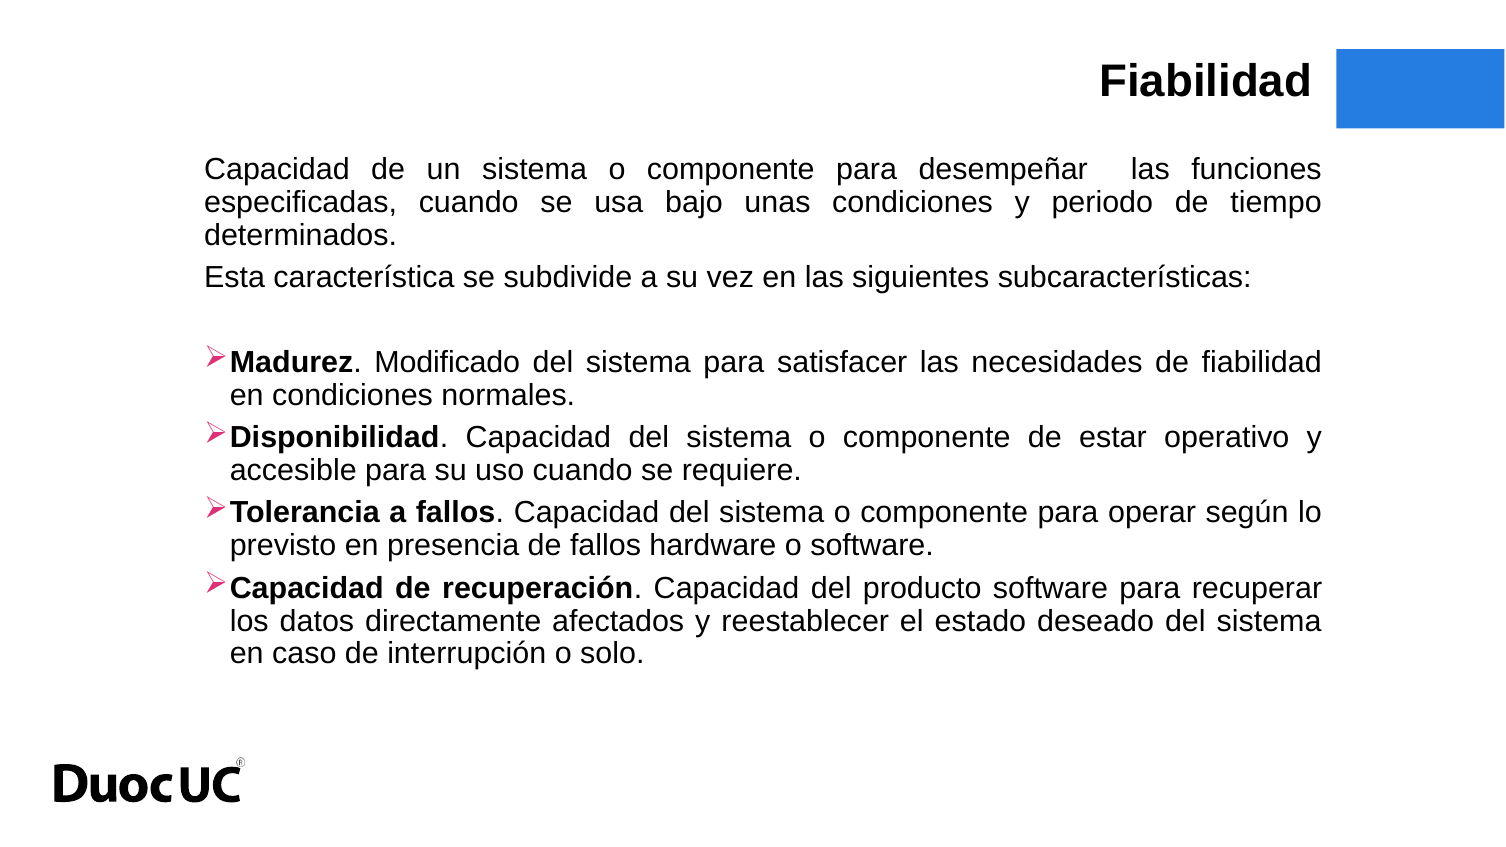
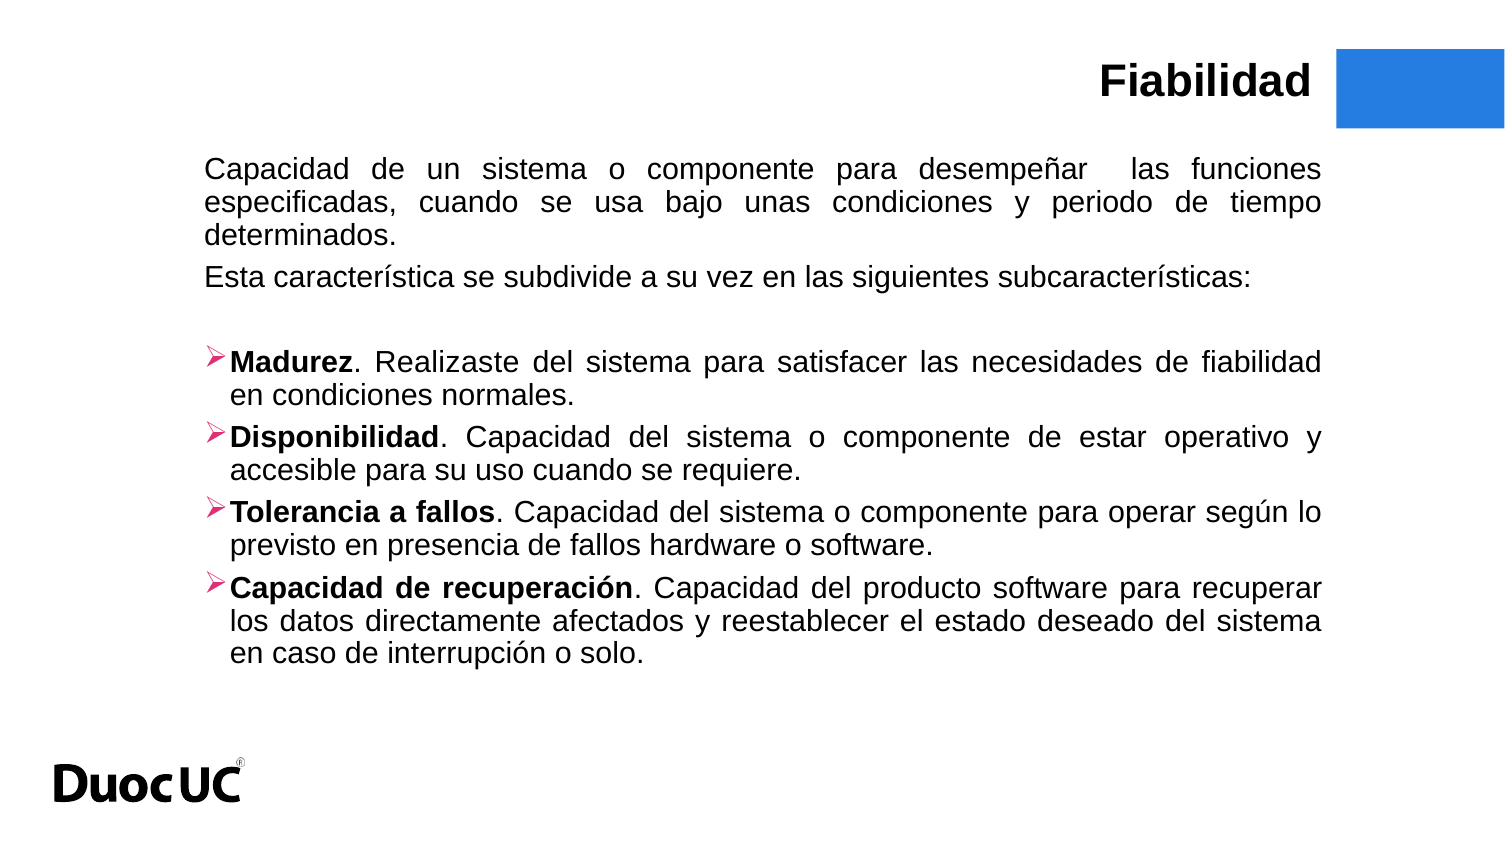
Modificado: Modificado -> Realizaste
